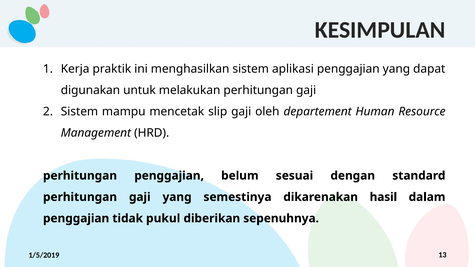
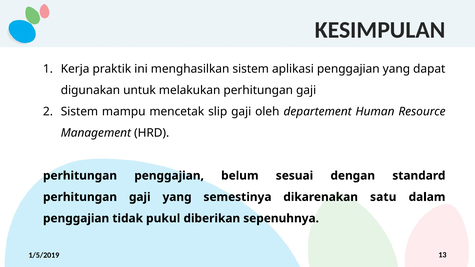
hasil: hasil -> satu
